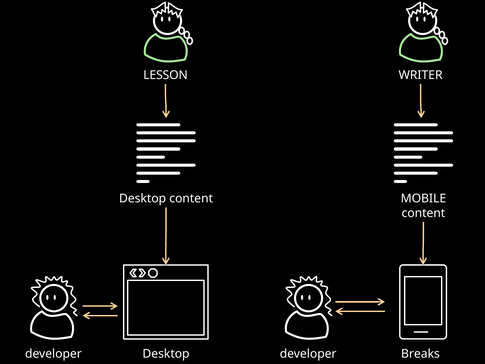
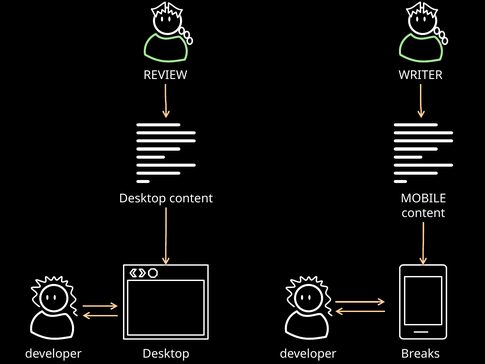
LESSON: LESSON -> REVIEW
